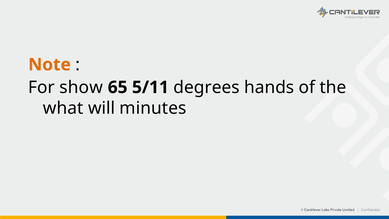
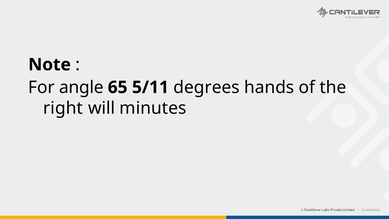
Note colour: orange -> black
show: show -> angle
what: what -> right
